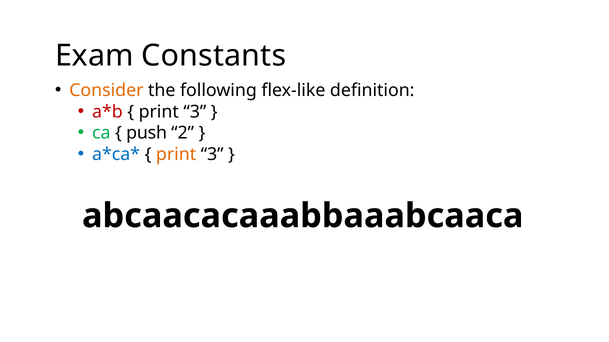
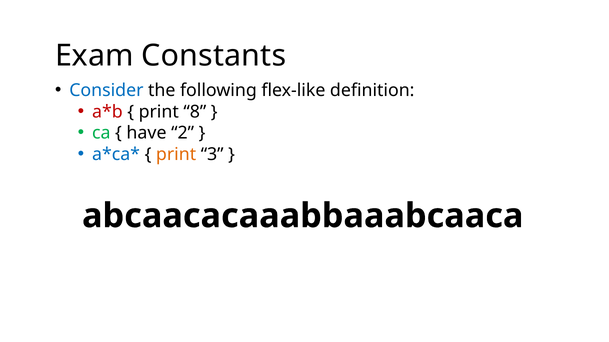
Consider colour: orange -> blue
3 at (195, 112): 3 -> 8
push: push -> have
